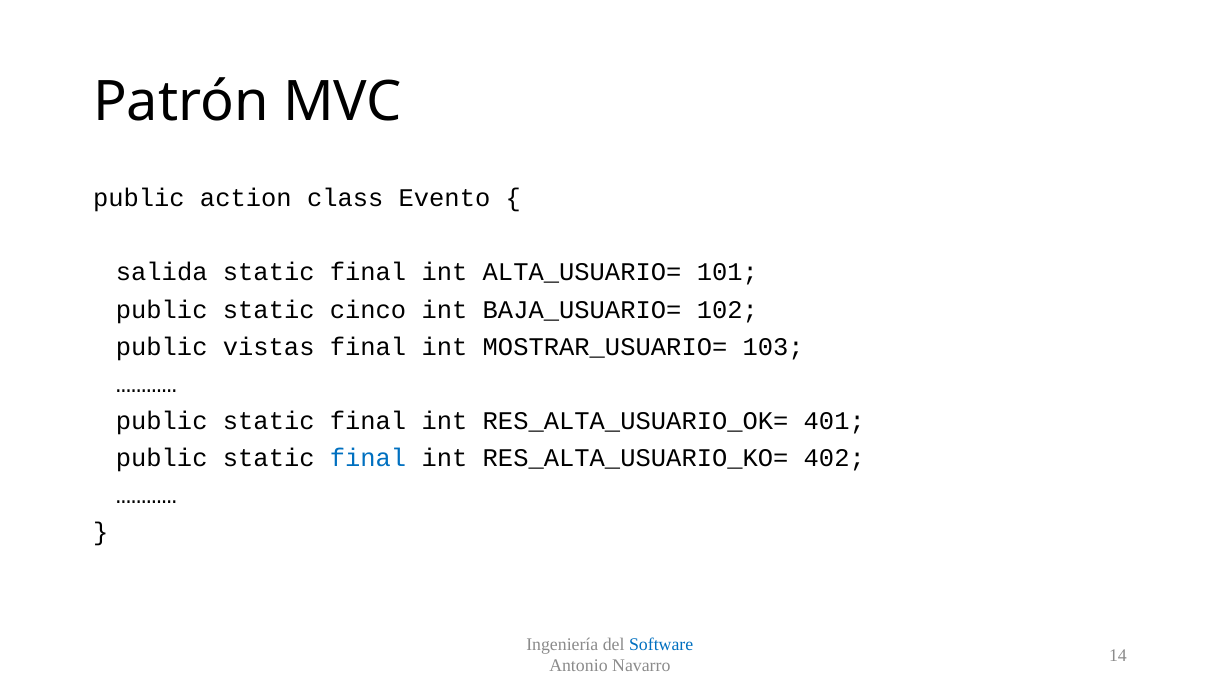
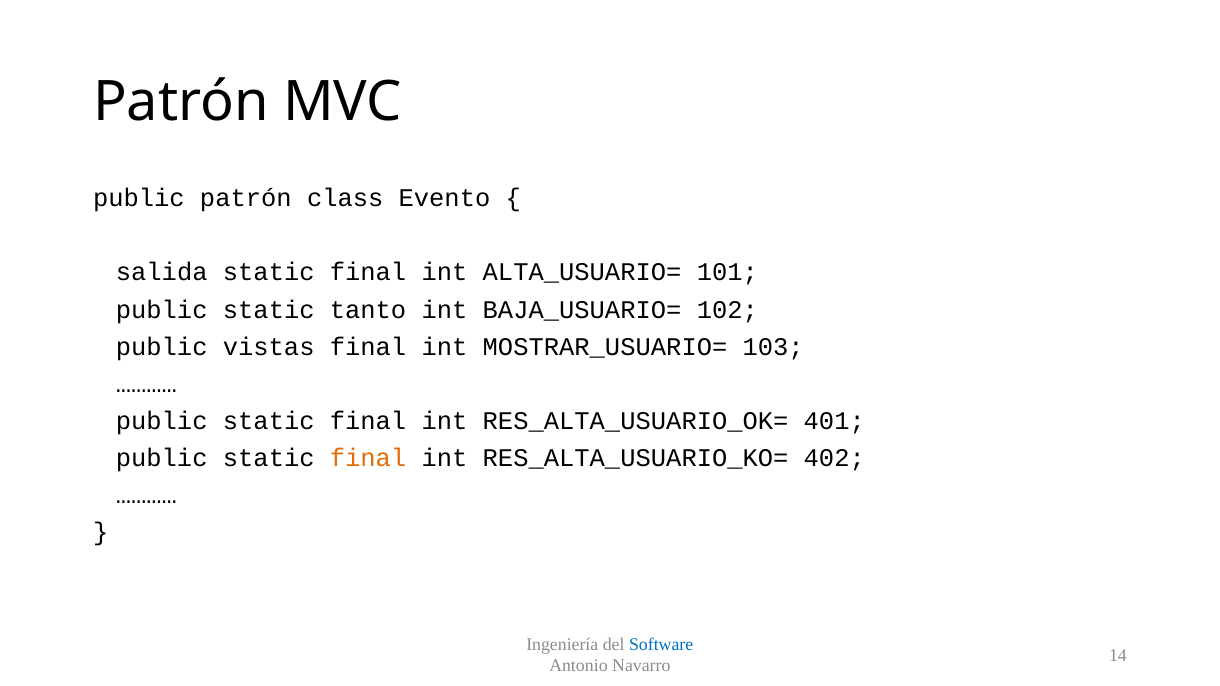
public action: action -> patrón
cinco: cinco -> tanto
final at (368, 458) colour: blue -> orange
